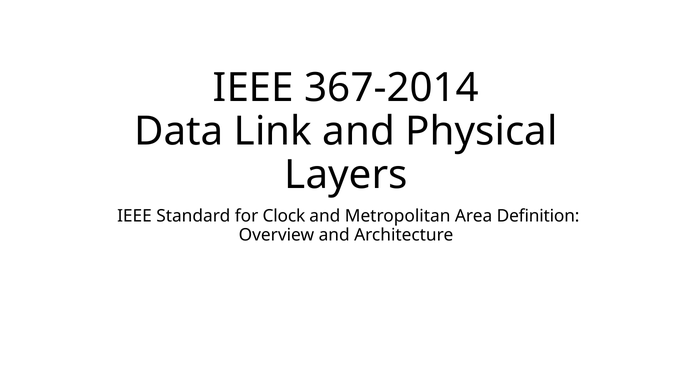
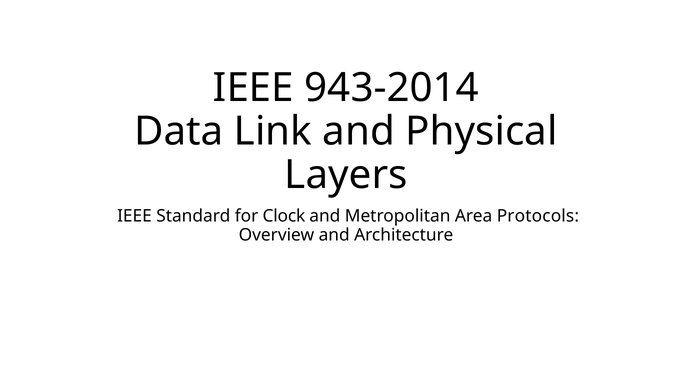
367-2014: 367-2014 -> 943-2014
Definition: Definition -> Protocols
